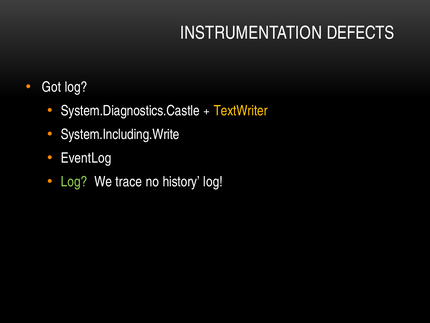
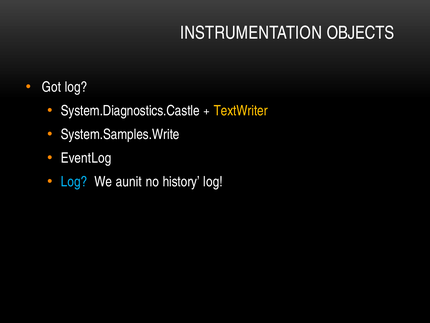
DEFECTS: DEFECTS -> OBJECTS
System.Including.Write: System.Including.Write -> System.Samples.Write
Log at (74, 182) colour: light green -> light blue
trace: trace -> aunit
